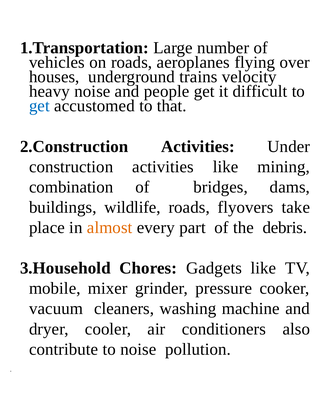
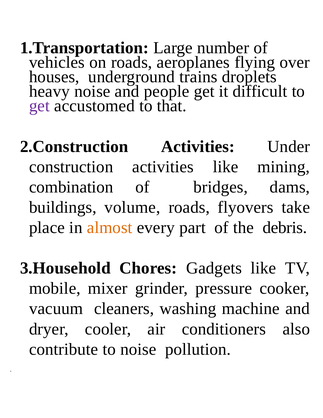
velocity: velocity -> droplets
get at (39, 106) colour: blue -> purple
wildlife: wildlife -> volume
